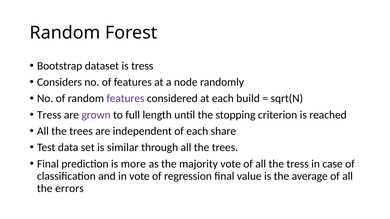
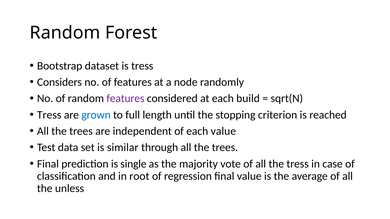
grown colour: purple -> blue
each share: share -> value
more: more -> single
in vote: vote -> root
errors: errors -> unless
